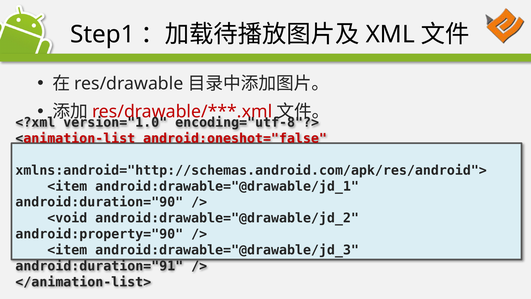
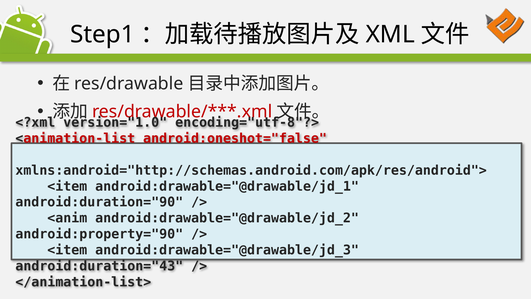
<void: <void -> <anim
android:duration="91: android:duration="91 -> android:duration="43
